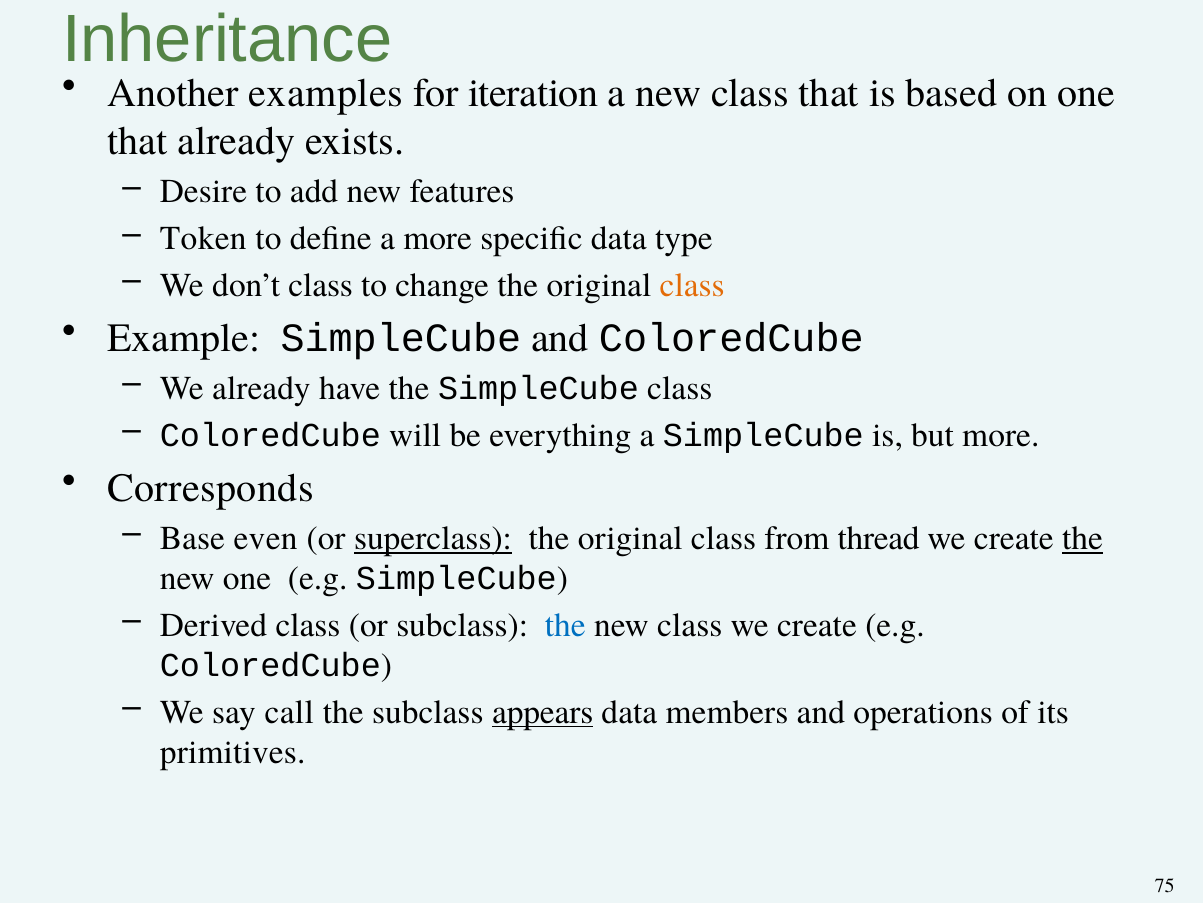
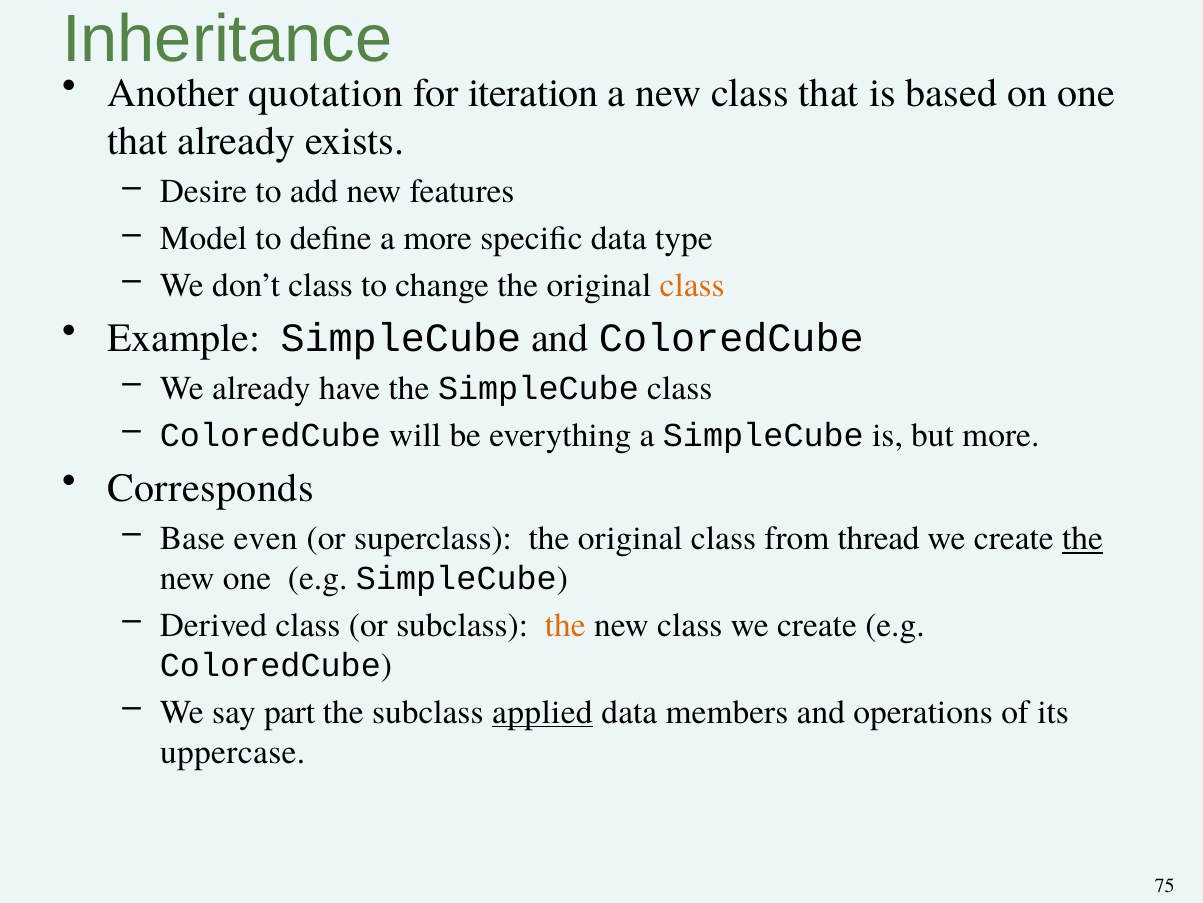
examples: examples -> quotation
Token: Token -> Model
superclass underline: present -> none
the at (565, 625) colour: blue -> orange
call: call -> part
appears: appears -> applied
primitives: primitives -> uppercase
